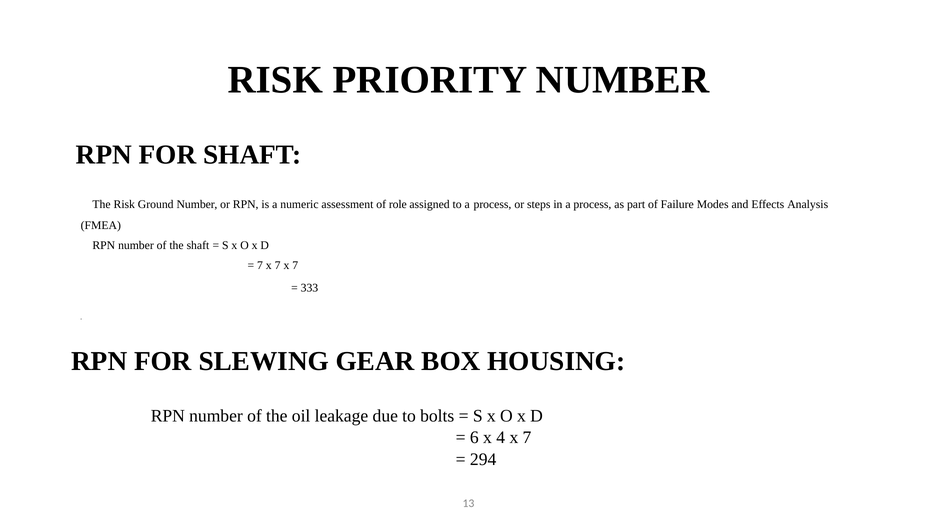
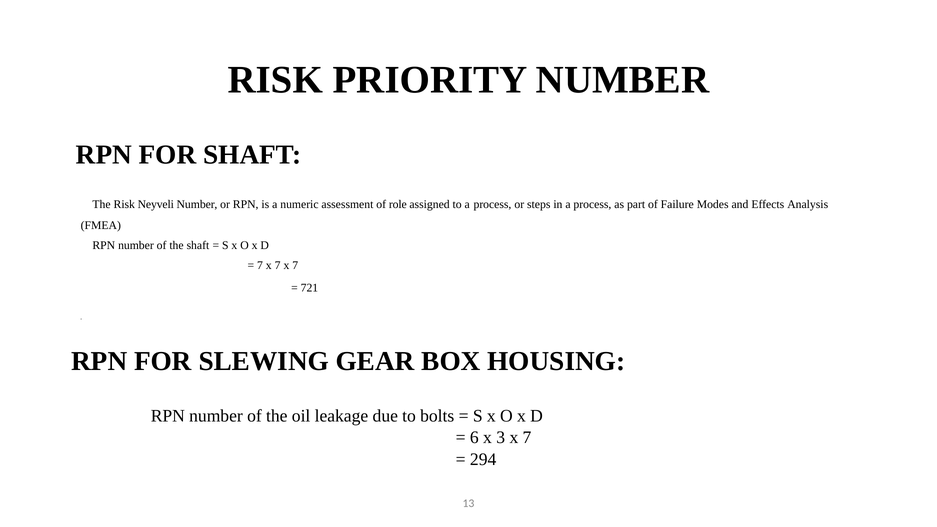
Ground: Ground -> Neyveli
333: 333 -> 721
4: 4 -> 3
